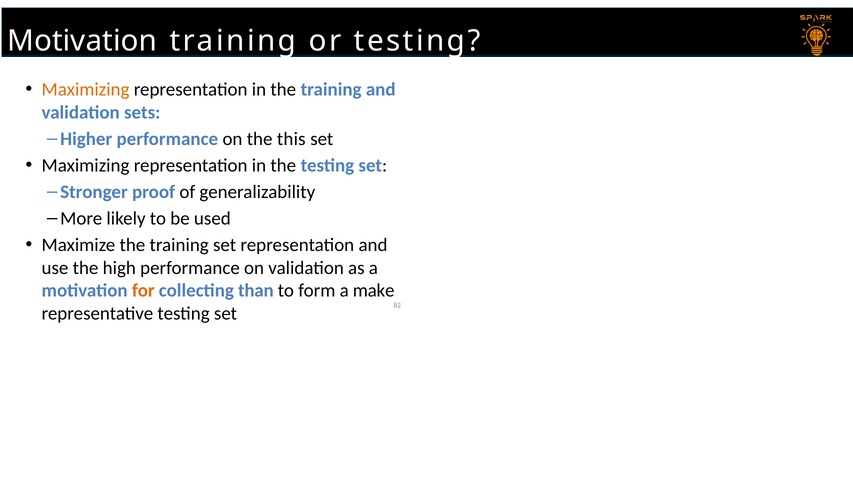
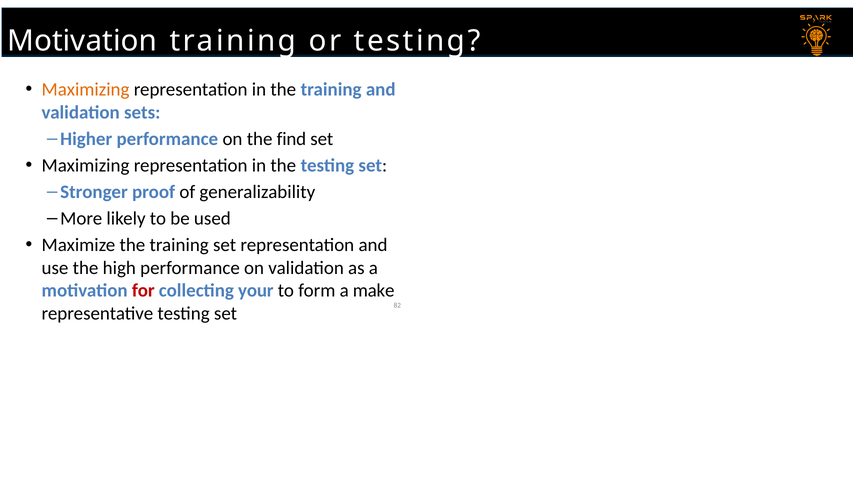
this: this -> find
for colour: orange -> red
than: than -> your
